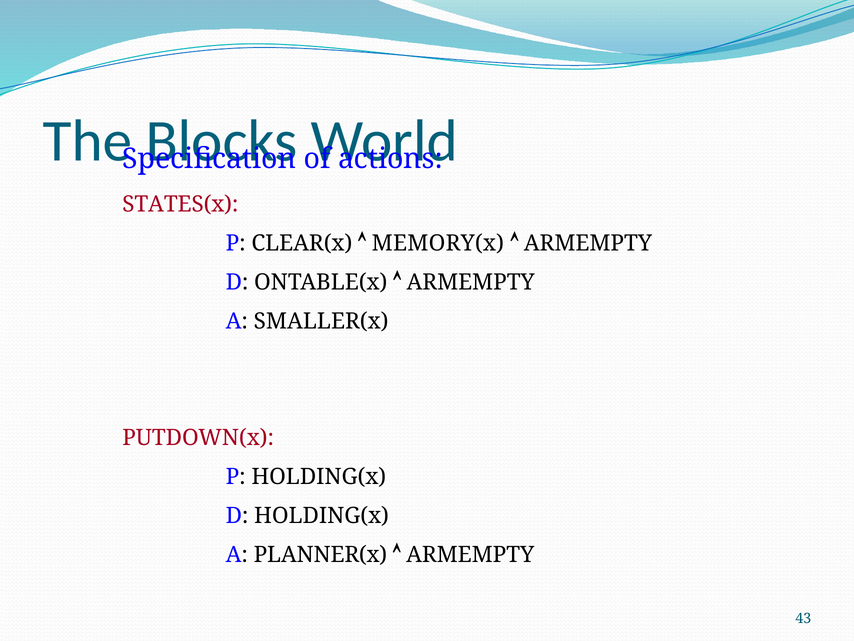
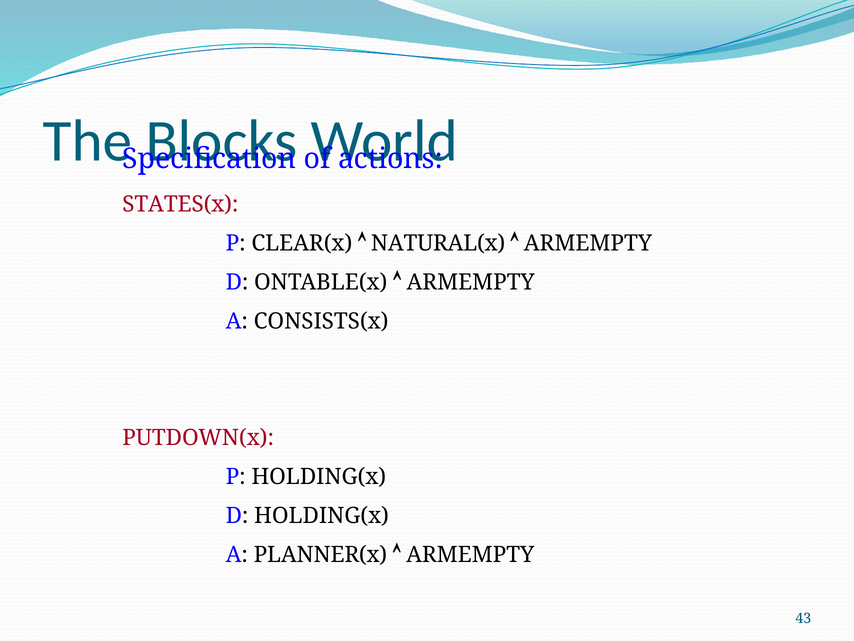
MEMORY(x: MEMORY(x -> NATURAL(x
SMALLER(x: SMALLER(x -> CONSISTS(x
